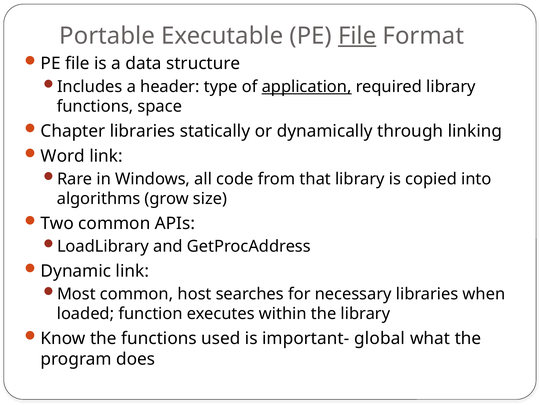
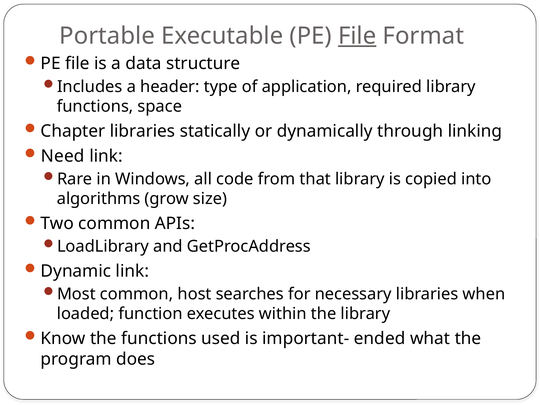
application underline: present -> none
Word: Word -> Need
global: global -> ended
